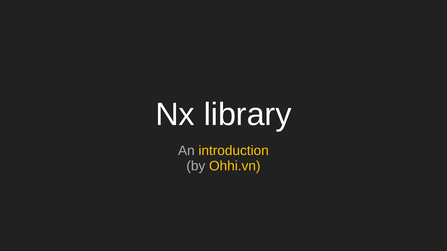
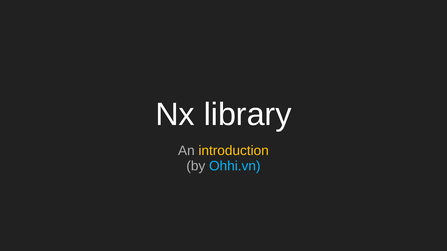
Ohhi.vn colour: yellow -> light blue
